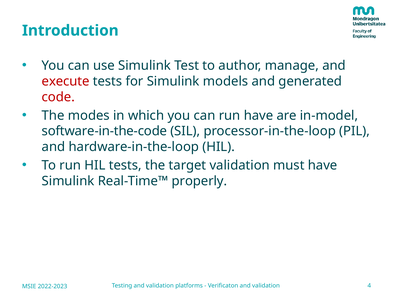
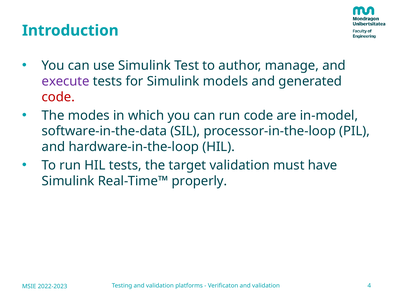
execute colour: red -> purple
run have: have -> code
software-in-the-code: software-in-the-code -> software-in-the-data
